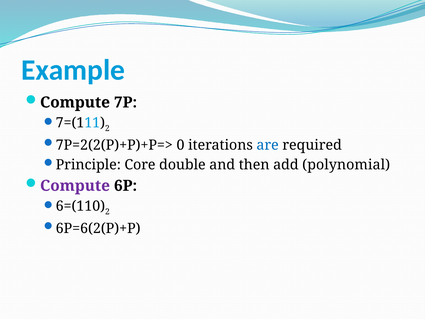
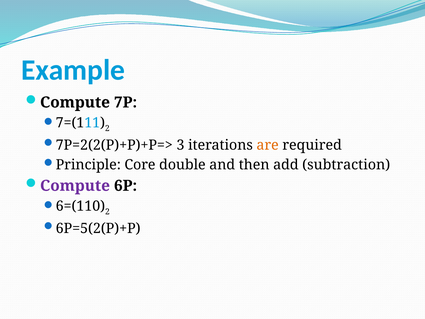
0: 0 -> 3
are colour: blue -> orange
polynomial: polynomial -> subtraction
6P=6(2(P)+P: 6P=6(2(P)+P -> 6P=5(2(P)+P
